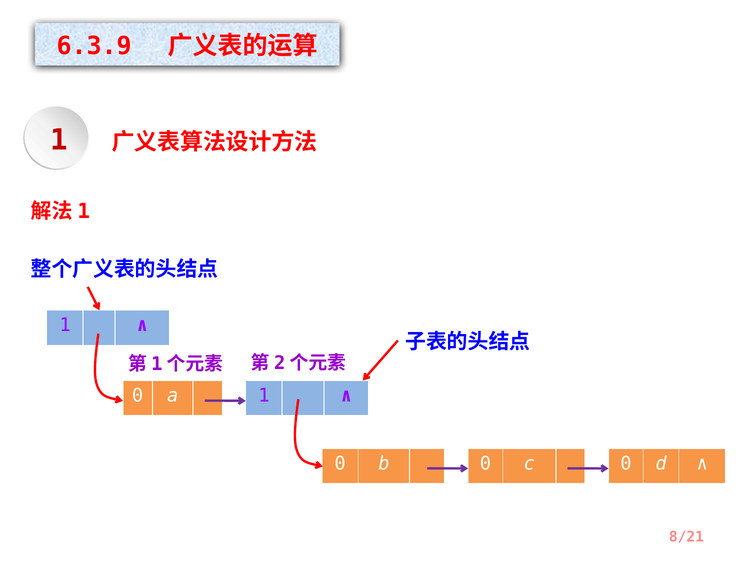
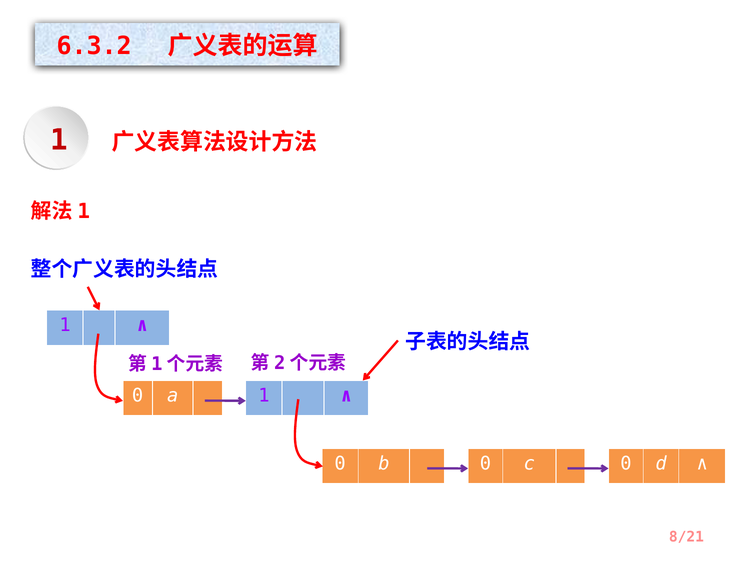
6.3.9: 6.3.9 -> 6.3.2
